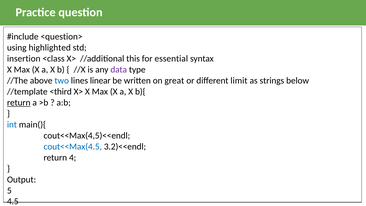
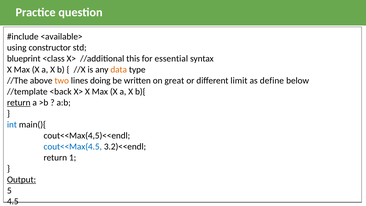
<question>: <question> -> <available>
highlighted: highlighted -> constructor
insertion: insertion -> blueprint
data colour: purple -> orange
two colour: blue -> orange
linear: linear -> doing
strings: strings -> define
<third: <third -> <back
4: 4 -> 1
Output underline: none -> present
